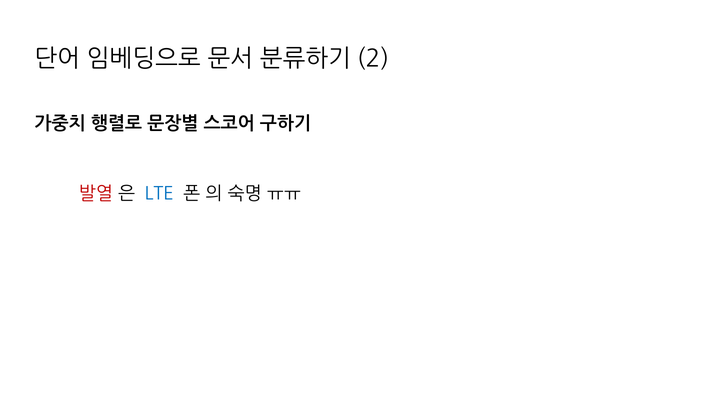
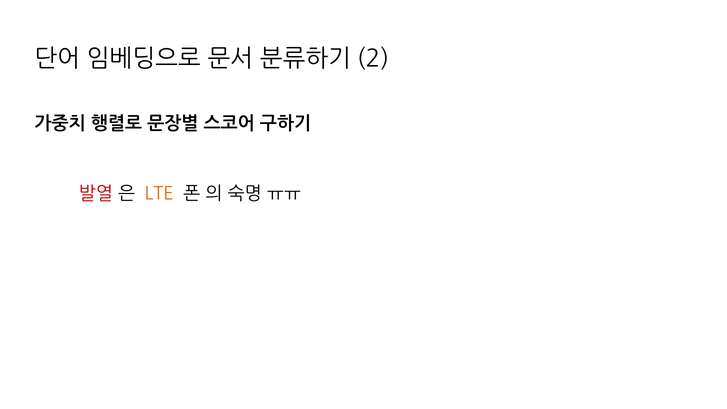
LTE colour: blue -> orange
